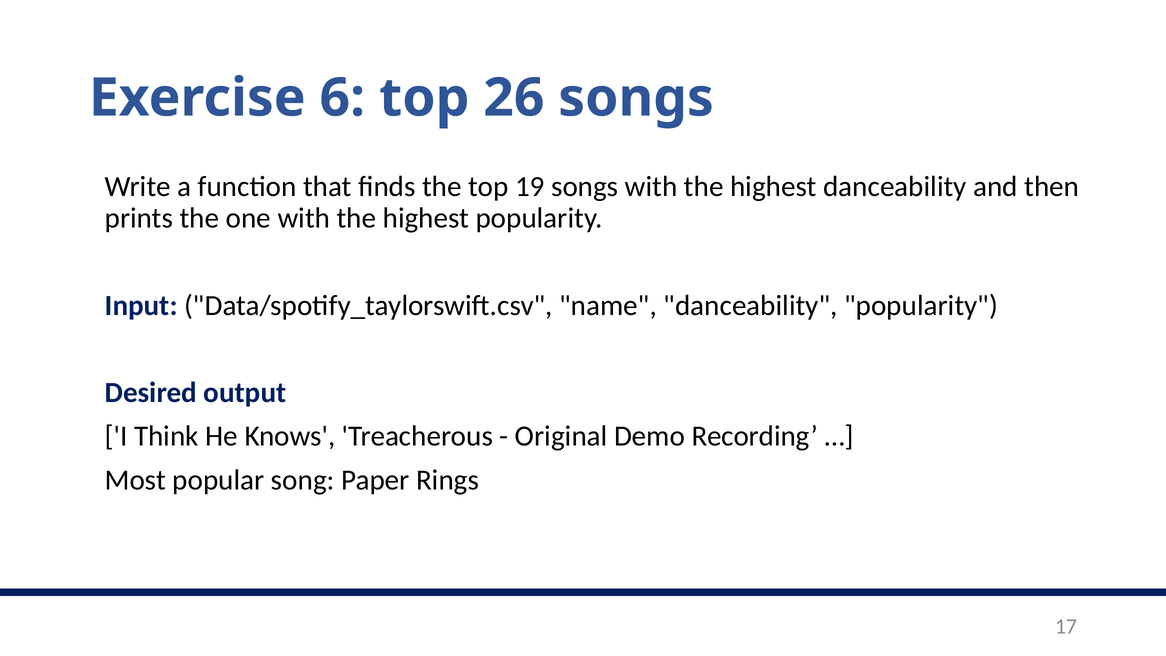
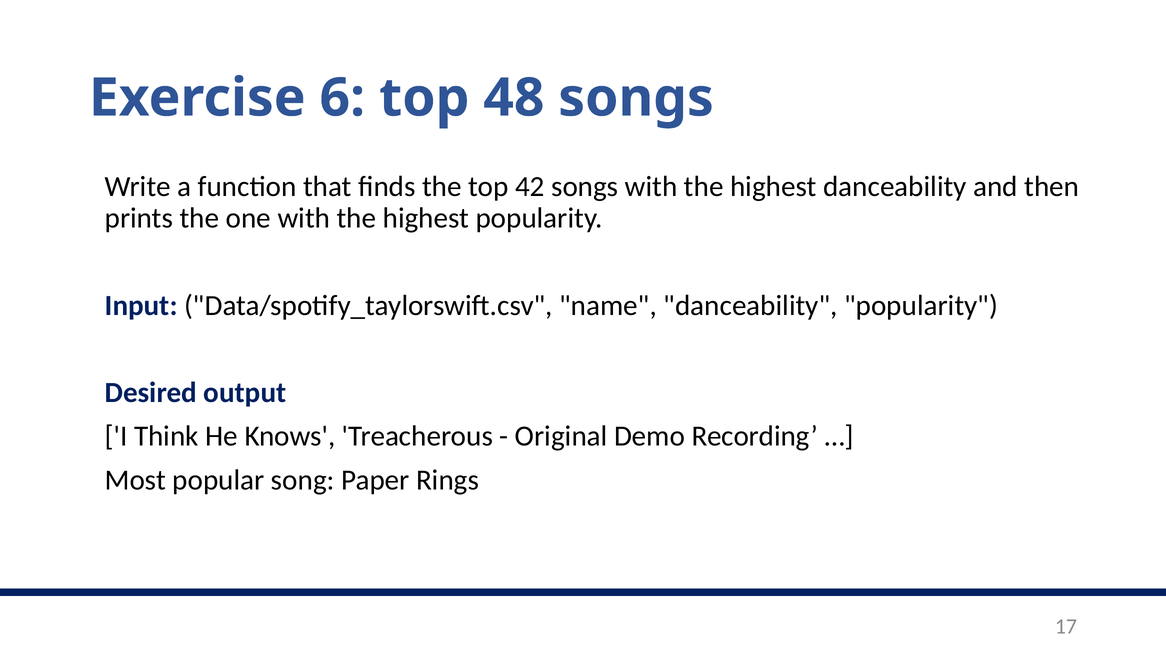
26: 26 -> 48
19: 19 -> 42
